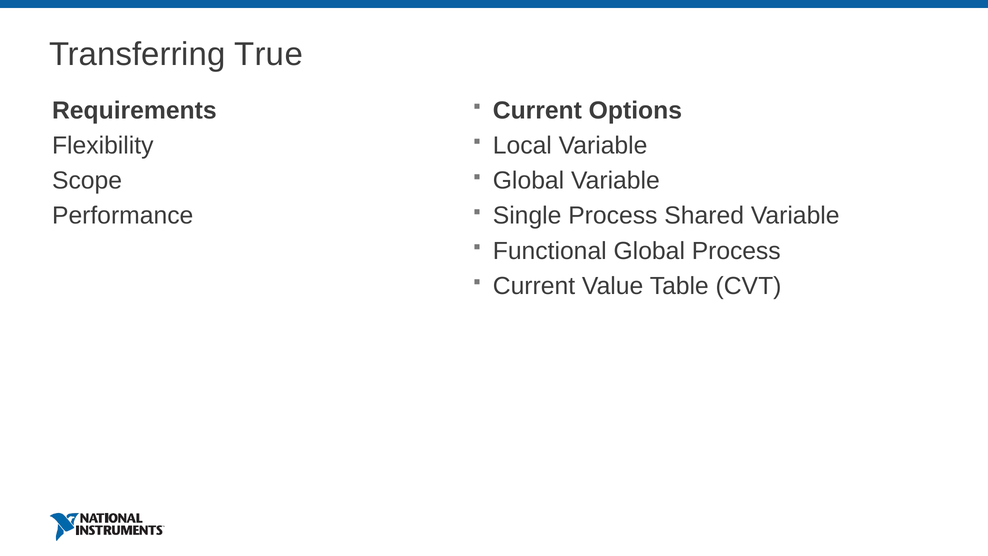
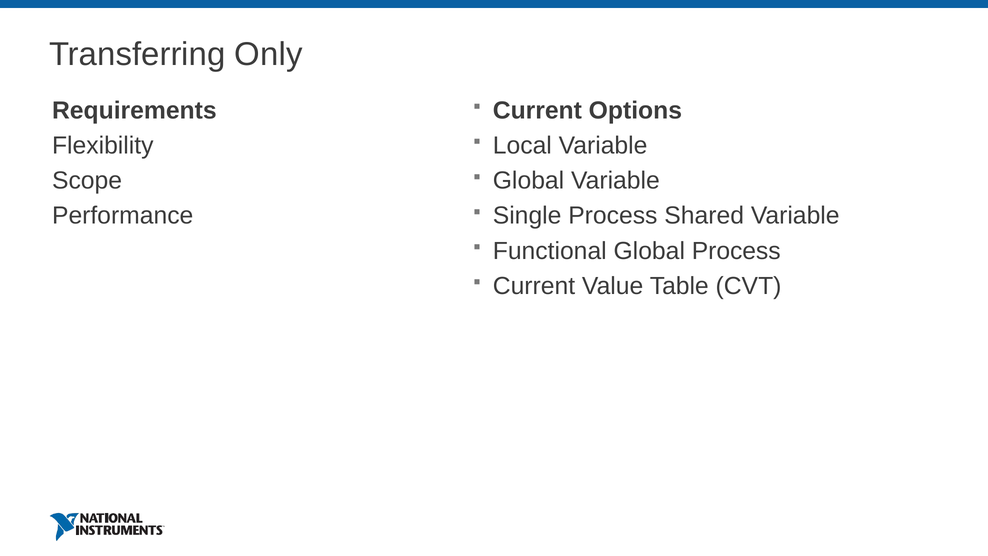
True: True -> Only
